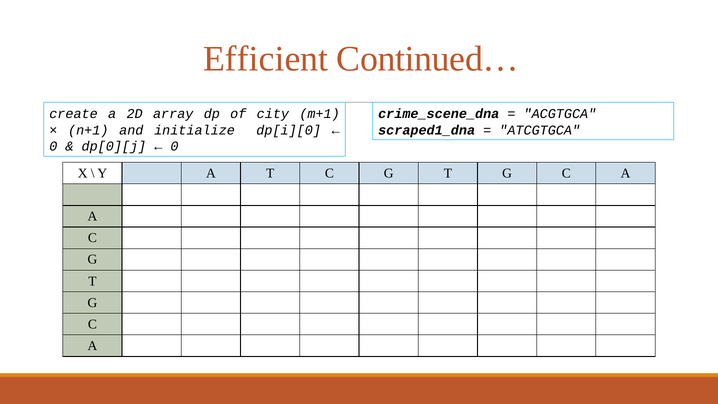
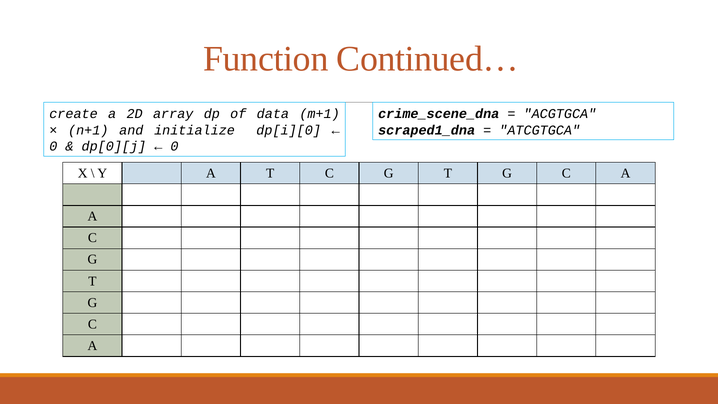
Efficient: Efficient -> Function
city: city -> data
